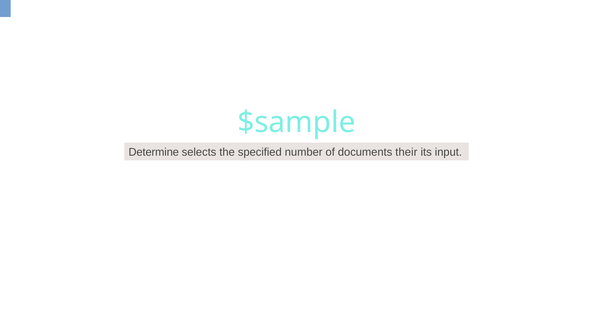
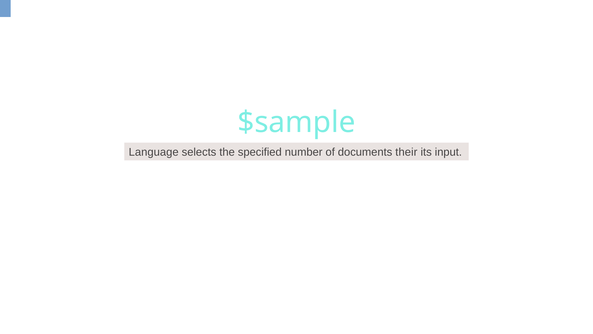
Determine: Determine -> Language
